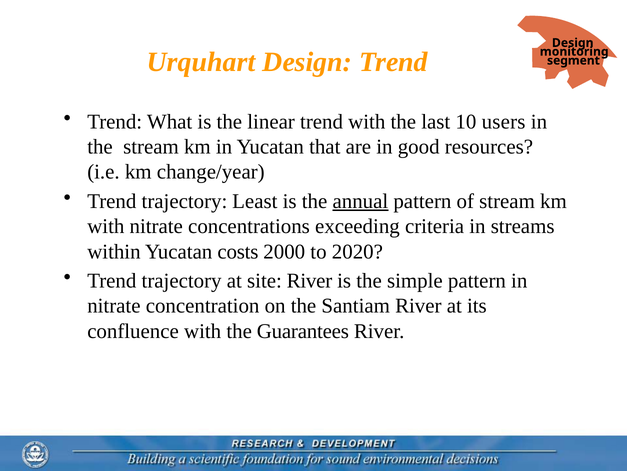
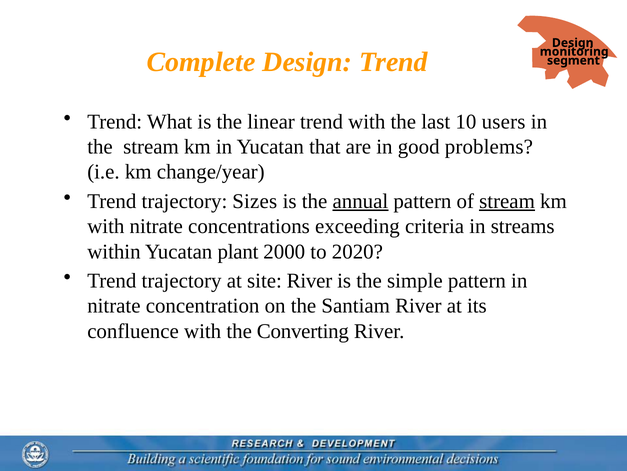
Urquhart: Urquhart -> Complete
resources: resources -> problems
Least: Least -> Sizes
stream at (507, 201) underline: none -> present
costs: costs -> plant
Guarantees: Guarantees -> Converting
